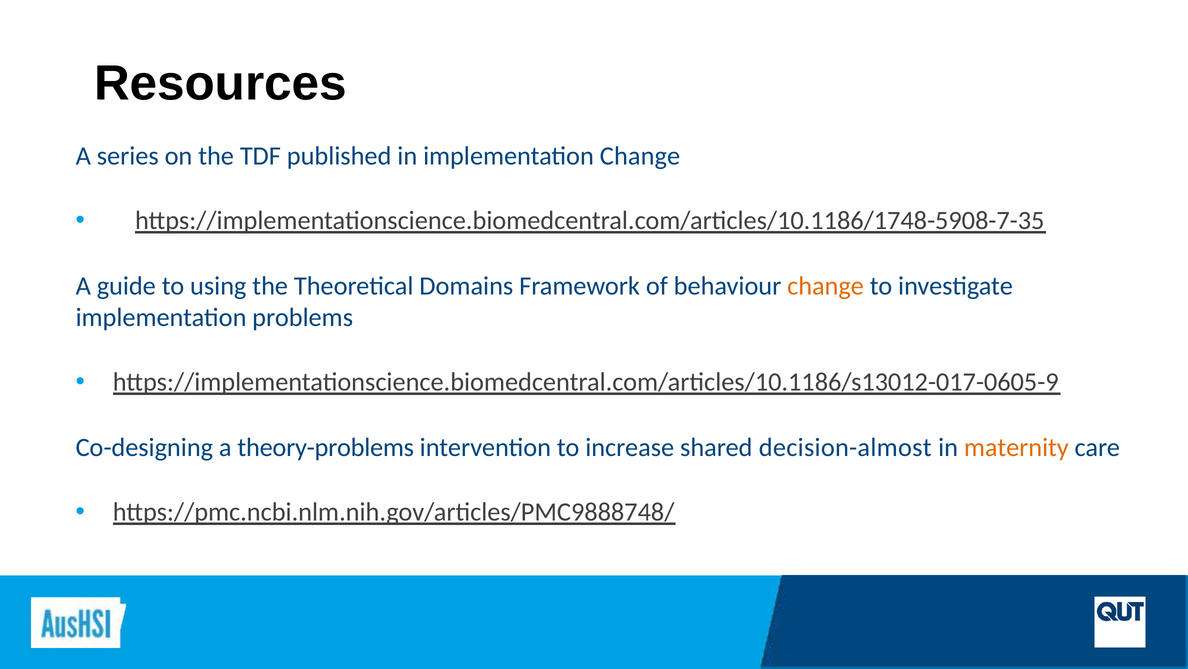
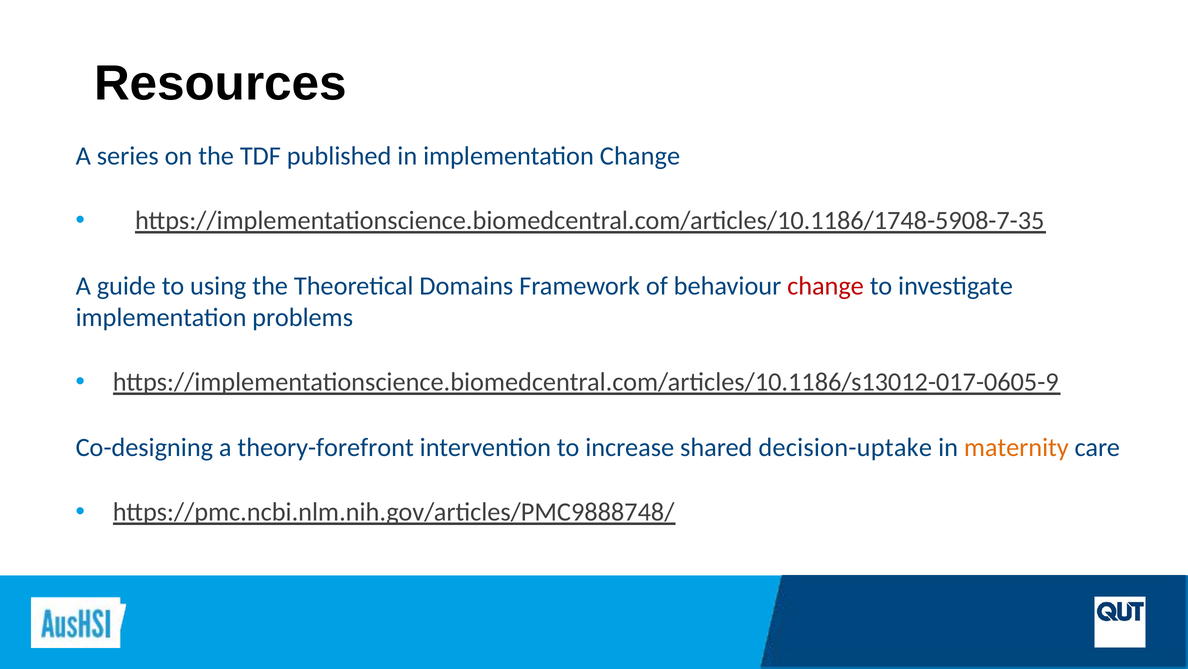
change at (826, 286) colour: orange -> red
theory-problems: theory-problems -> theory-forefront
decision-almost: decision-almost -> decision-uptake
